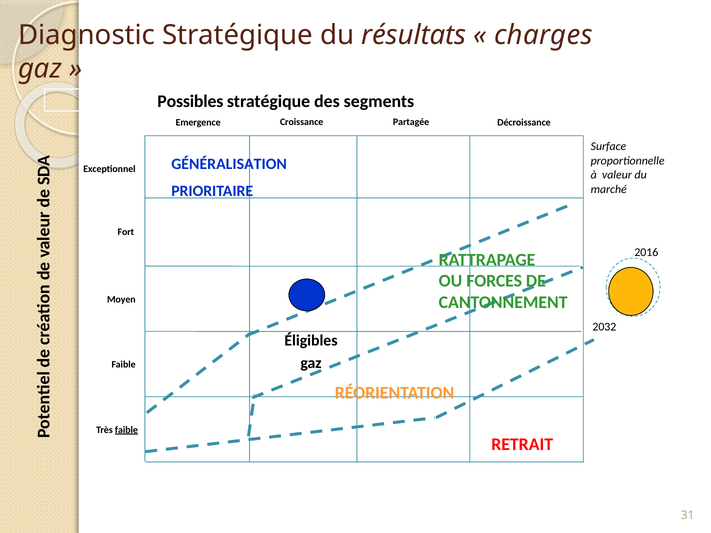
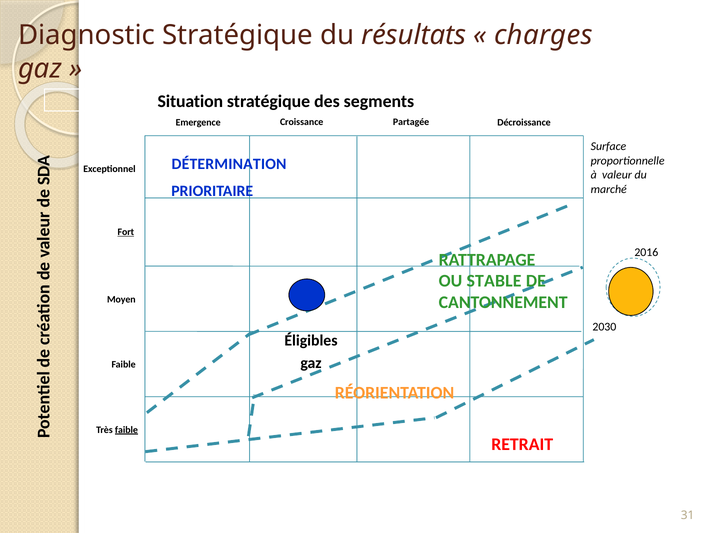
Possibles: Possibles -> Situation
GÉNÉRALISATION: GÉNÉRALISATION -> DÉTERMINATION
Fort underline: none -> present
FORCES: FORCES -> STABLE
2032: 2032 -> 2030
